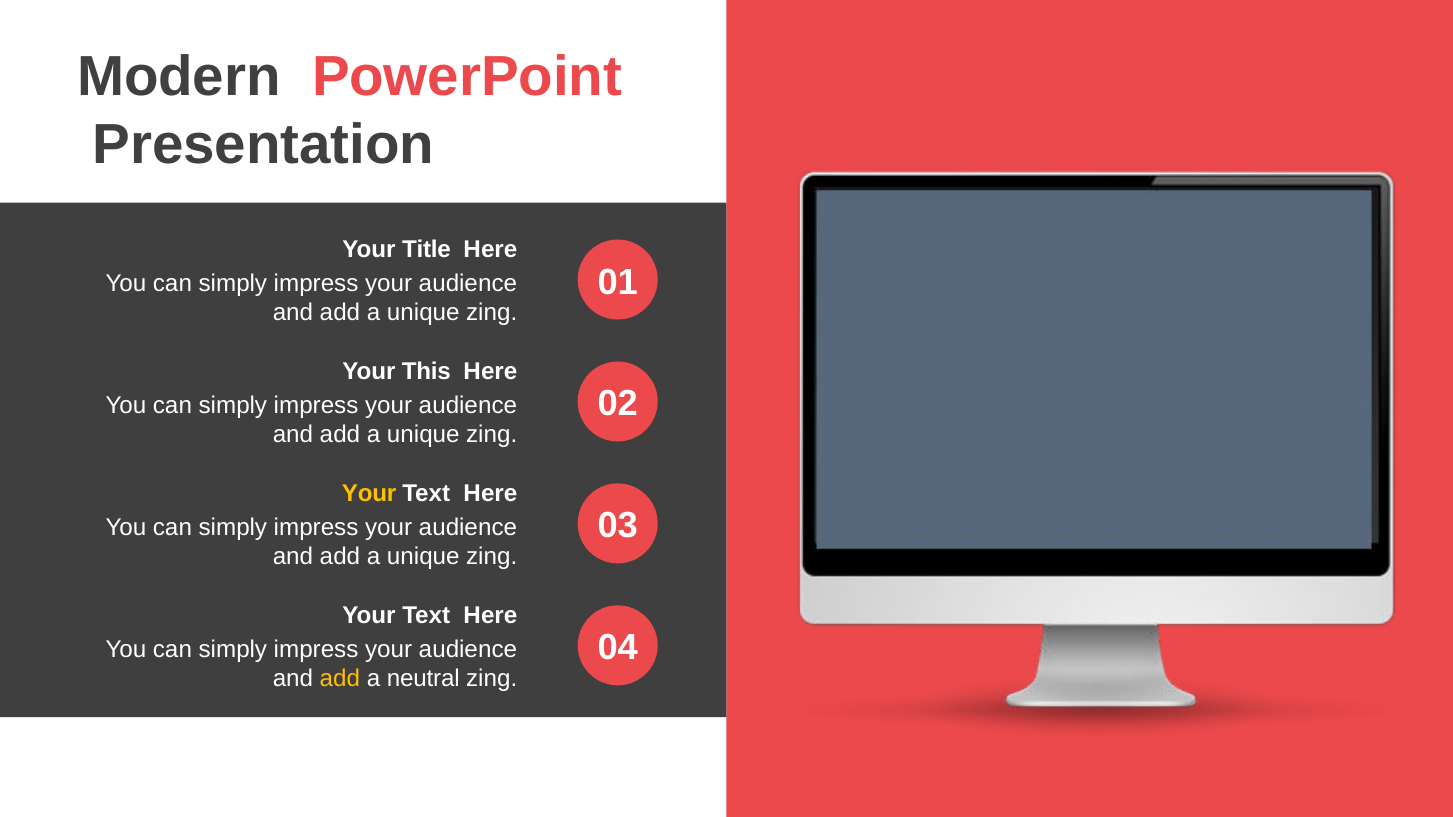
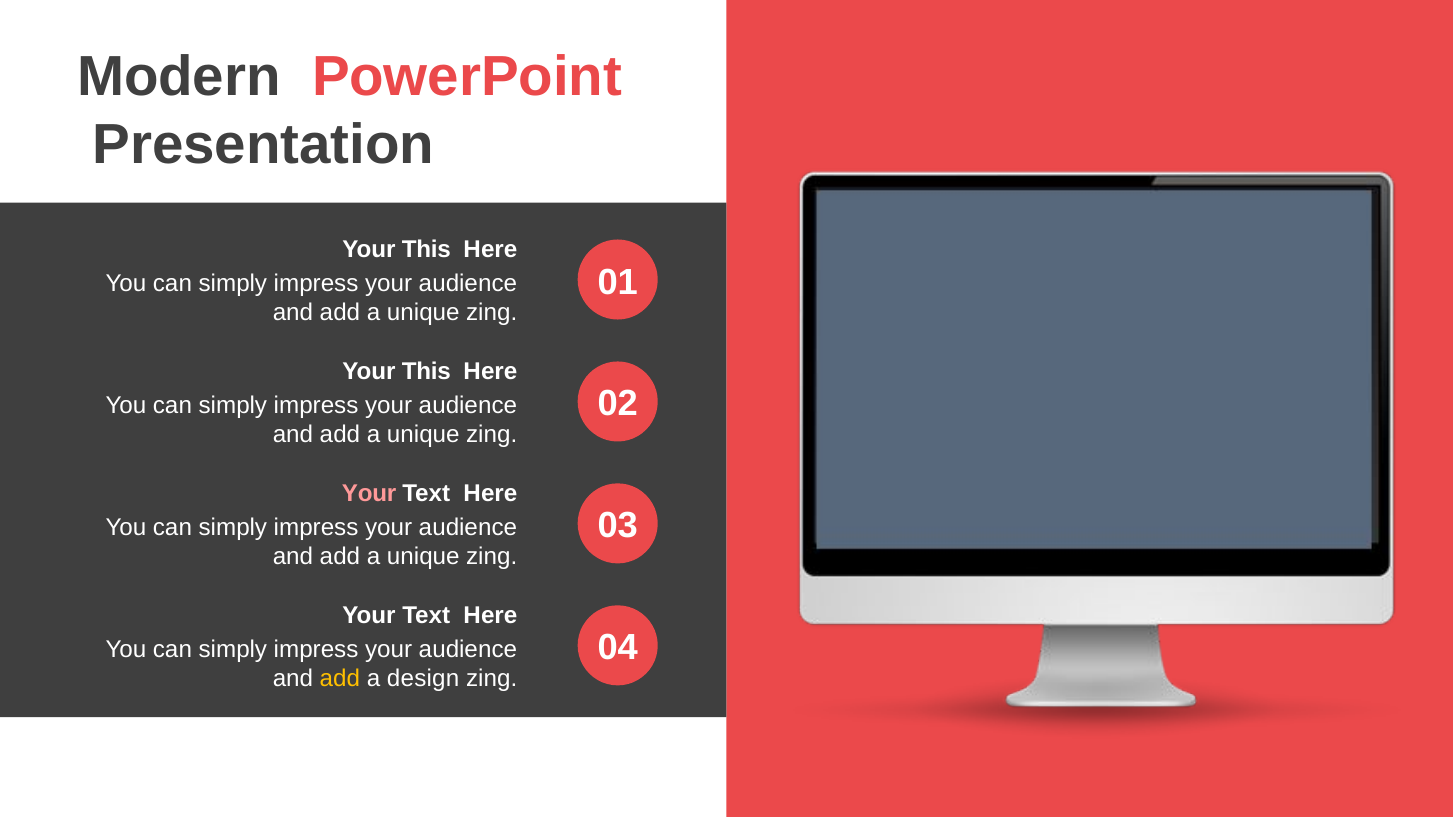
Title at (426, 249): Title -> This
Your at (369, 493) colour: yellow -> pink
neutral: neutral -> design
